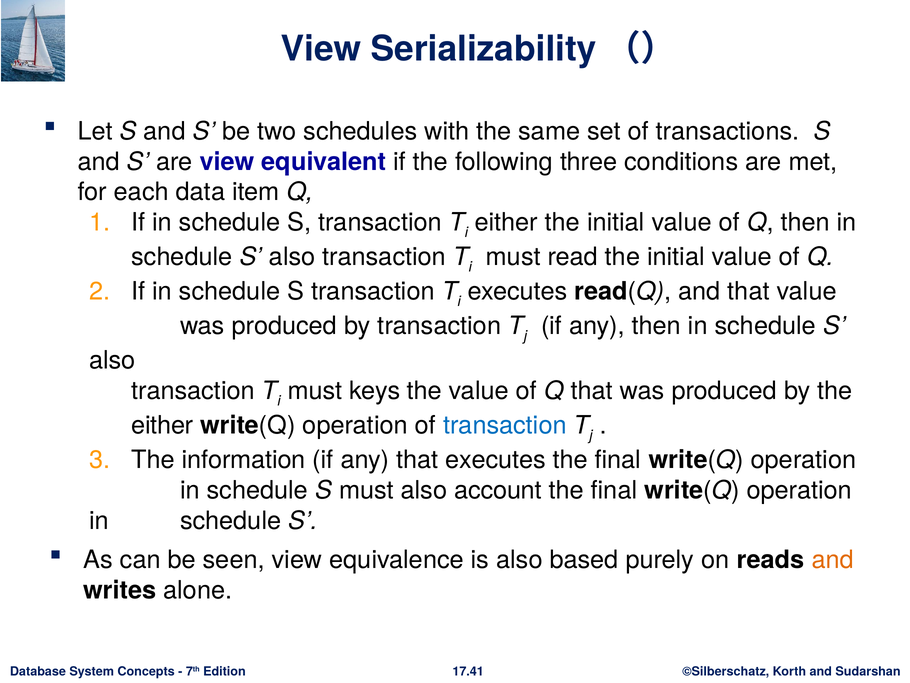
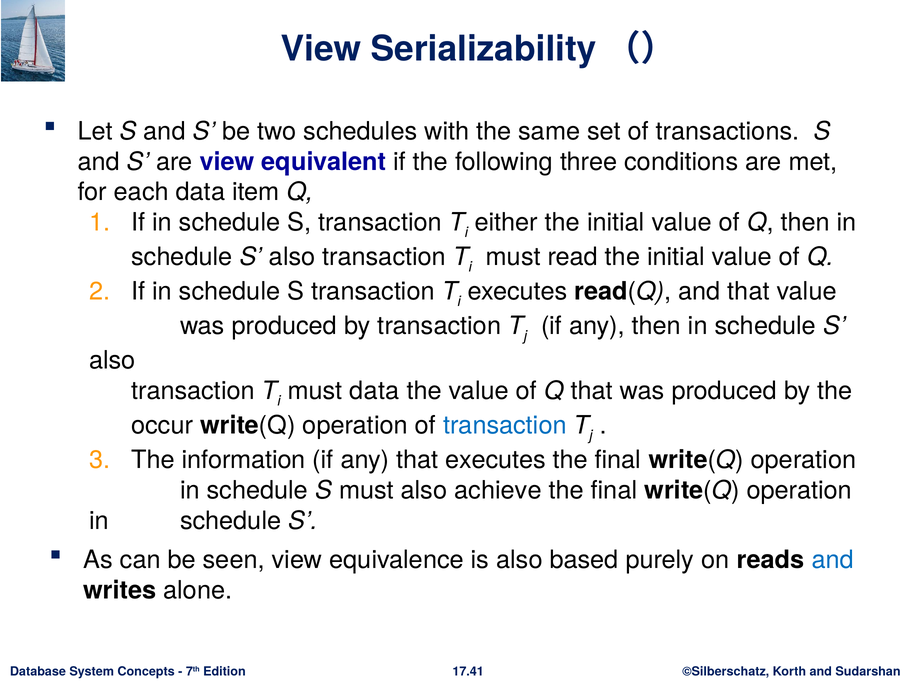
must keys: keys -> data
either at (162, 425): either -> occur
account: account -> achieve
and at (833, 559) colour: orange -> blue
